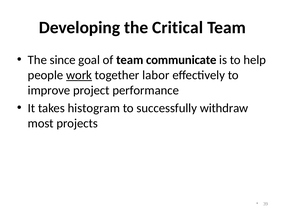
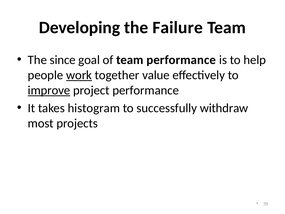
Critical: Critical -> Failure
team communicate: communicate -> performance
labor: labor -> value
improve underline: none -> present
